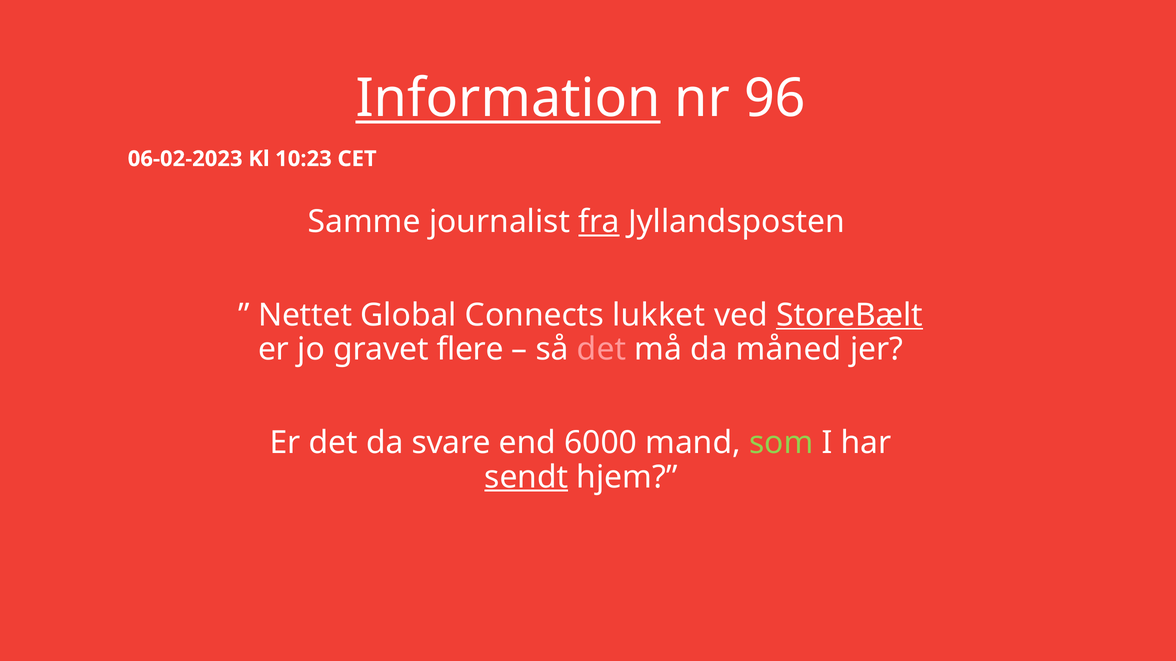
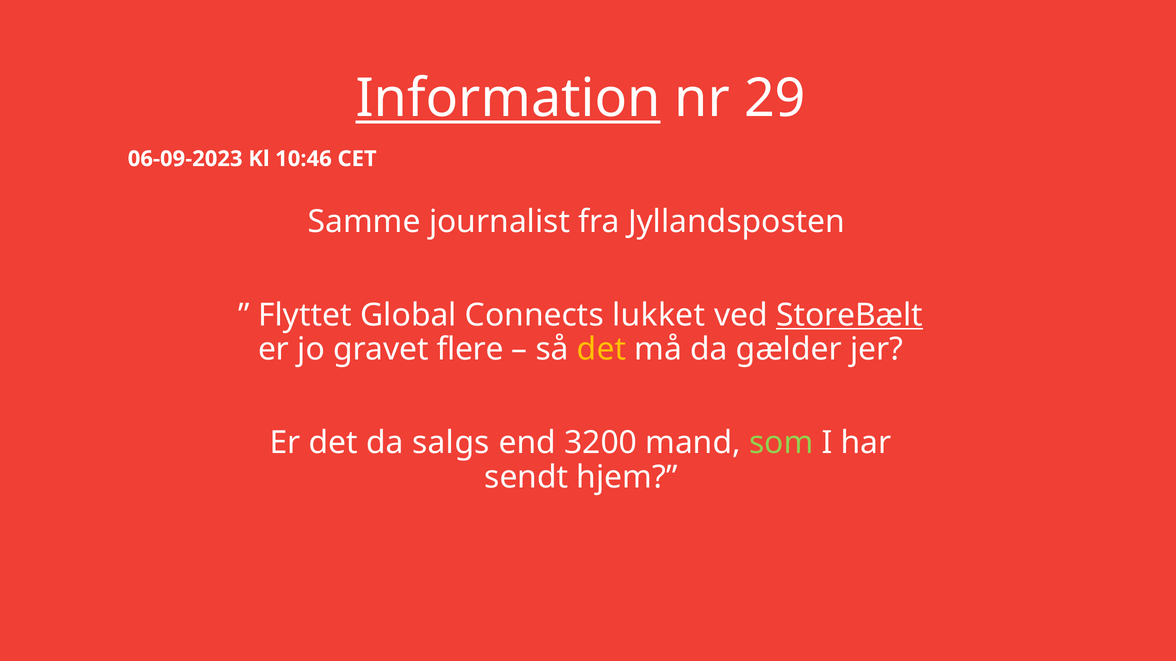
96: 96 -> 29
06-02-2023: 06-02-2023 -> 06-09-2023
10:23: 10:23 -> 10:46
fra underline: present -> none
Nettet: Nettet -> Flyttet
det at (601, 350) colour: pink -> yellow
måned: måned -> gælder
svare: svare -> salgs
6000: 6000 -> 3200
sendt underline: present -> none
